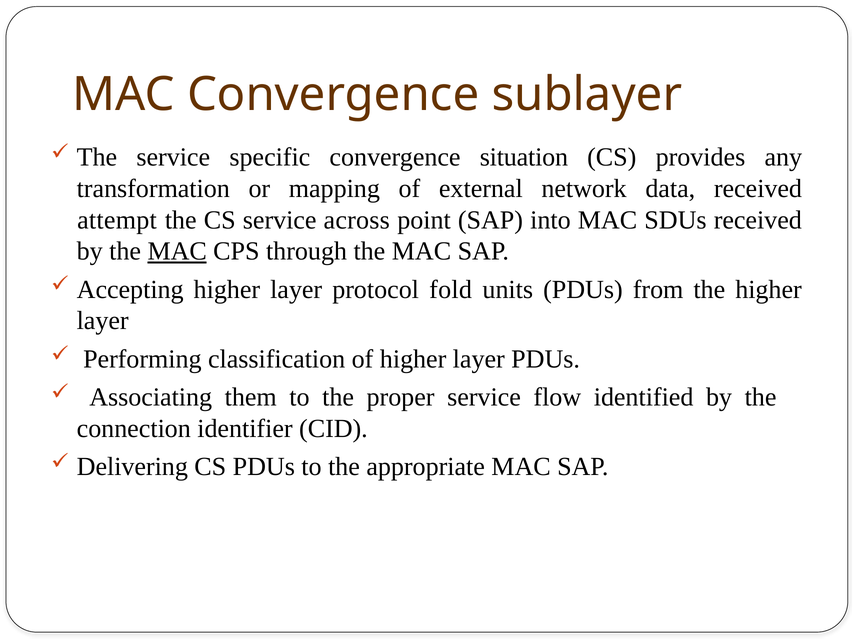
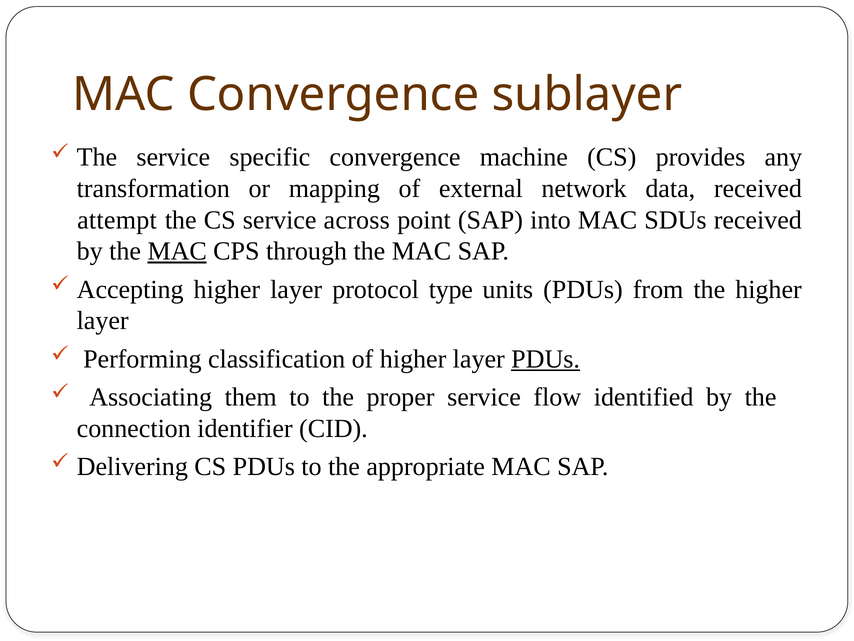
situation: situation -> machine
fold: fold -> type
PDUs at (546, 359) underline: none -> present
